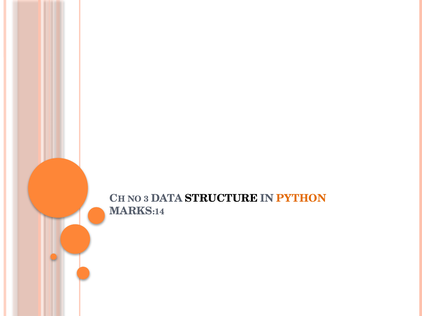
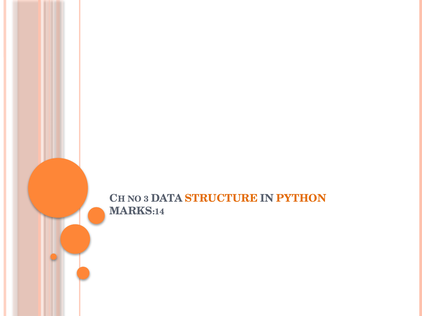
STRUCTURE colour: black -> orange
